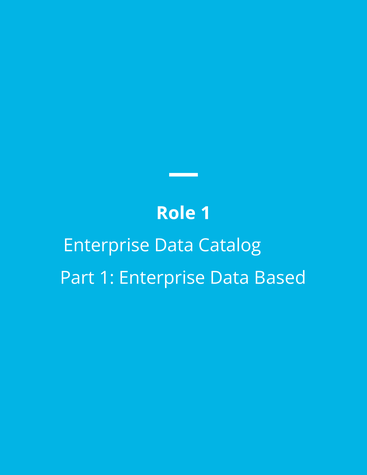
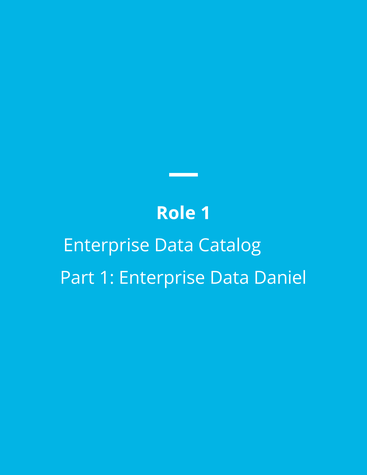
Based: Based -> Daniel
